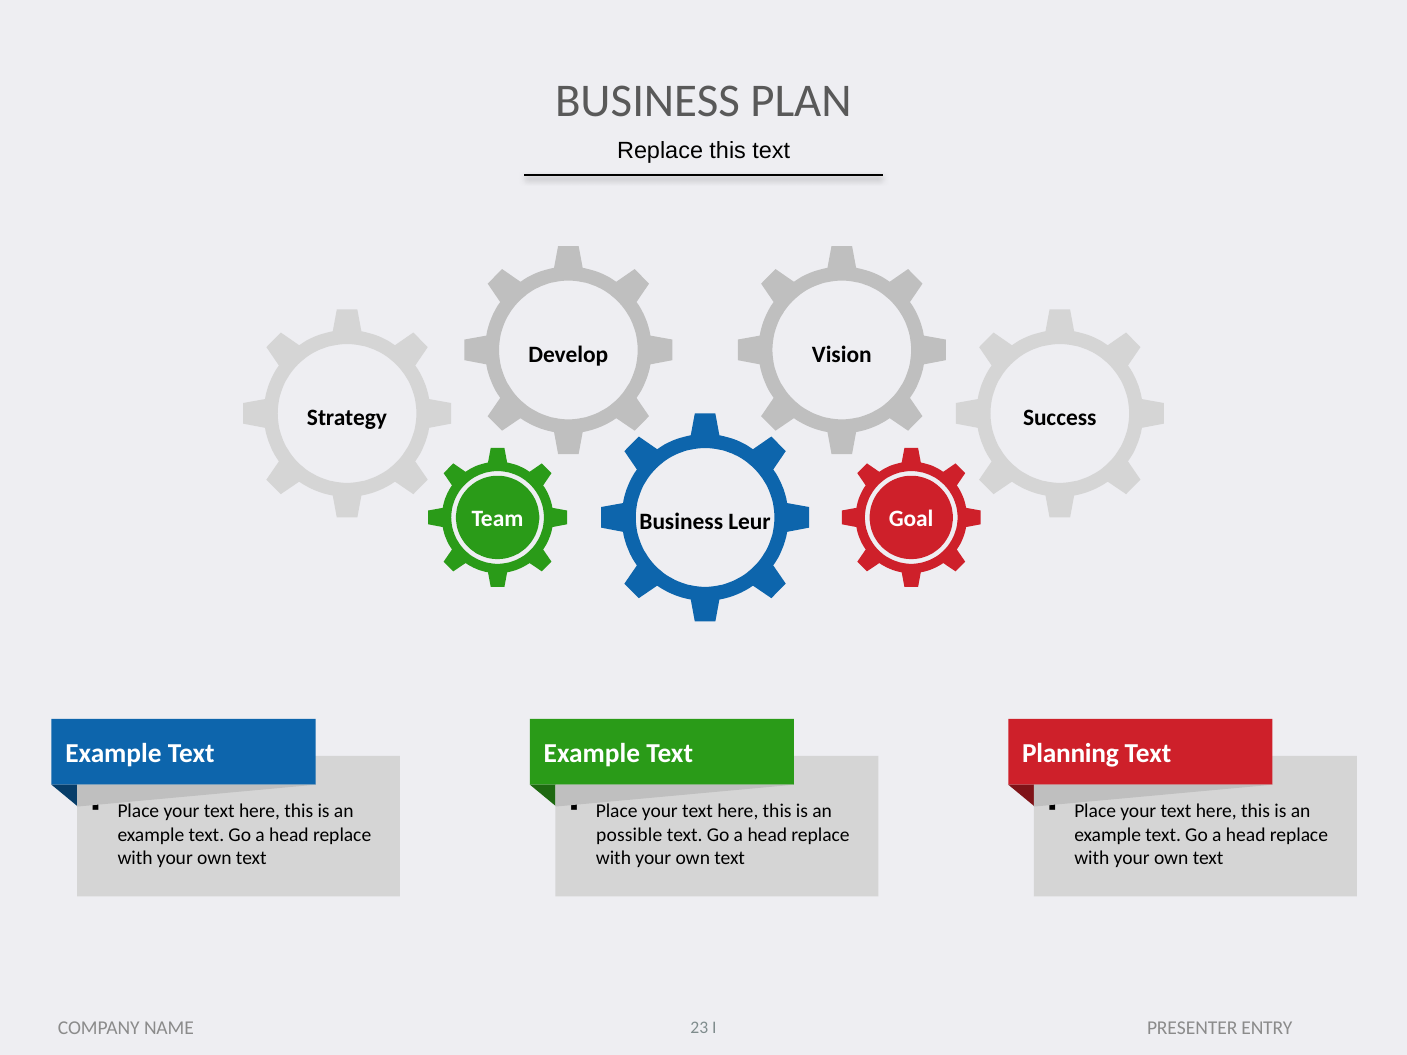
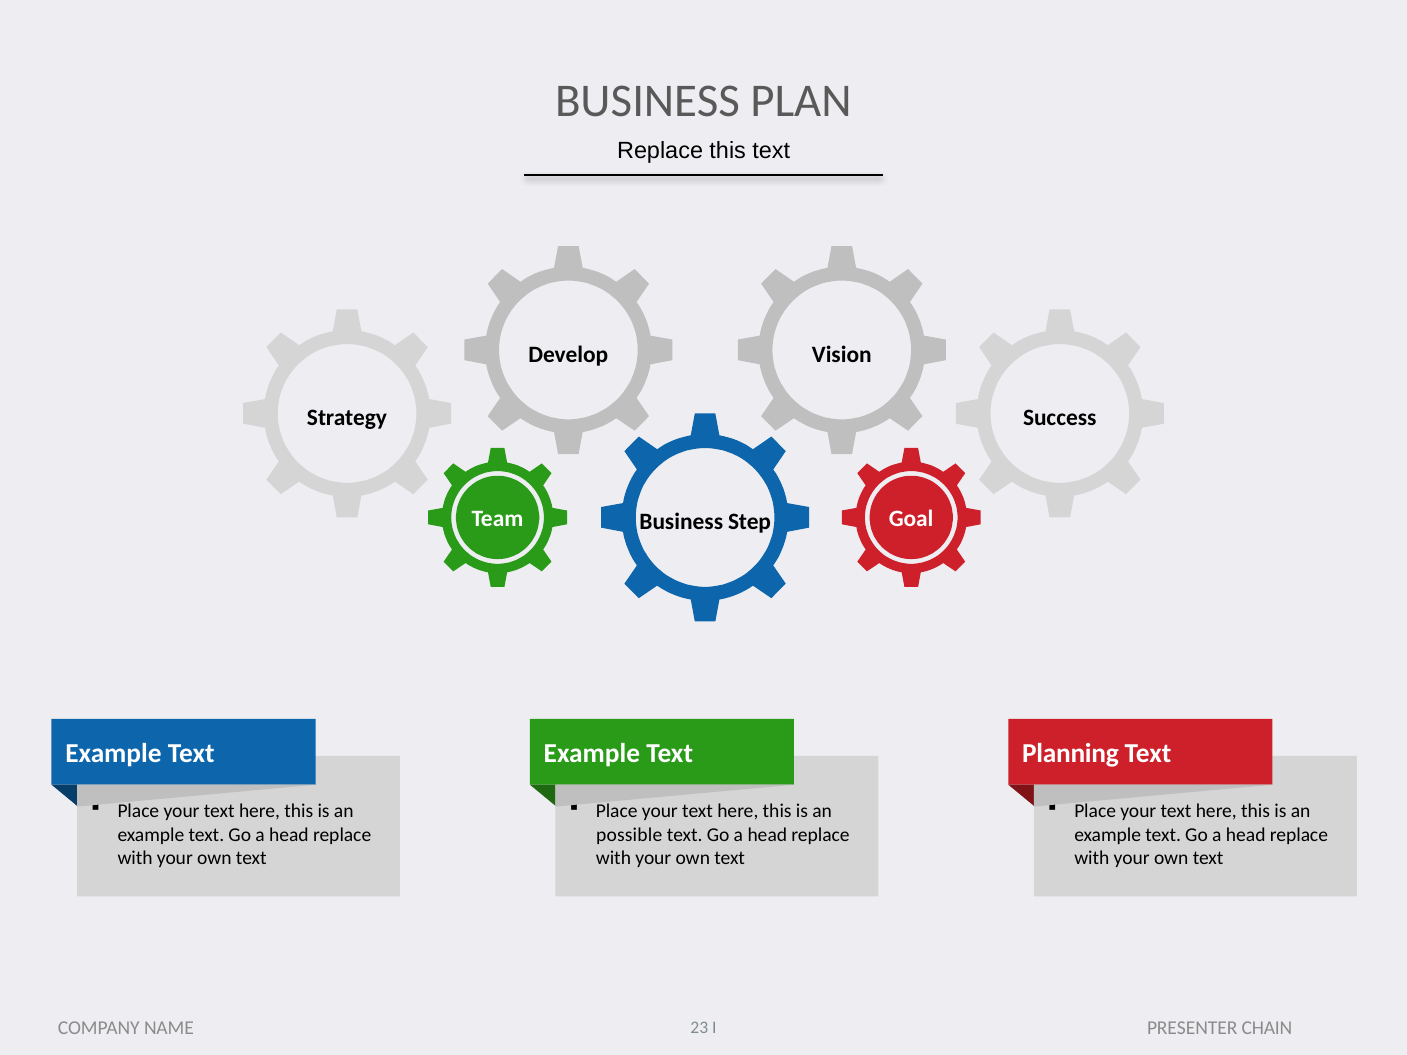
Leur: Leur -> Step
ENTRY: ENTRY -> CHAIN
